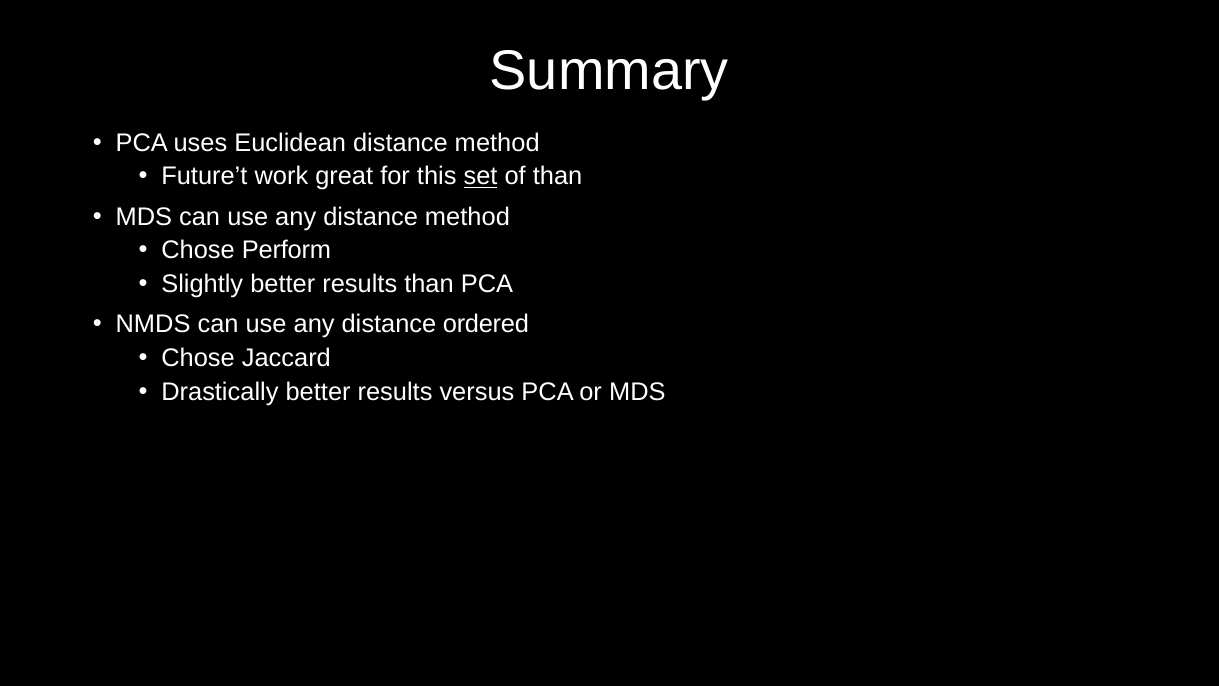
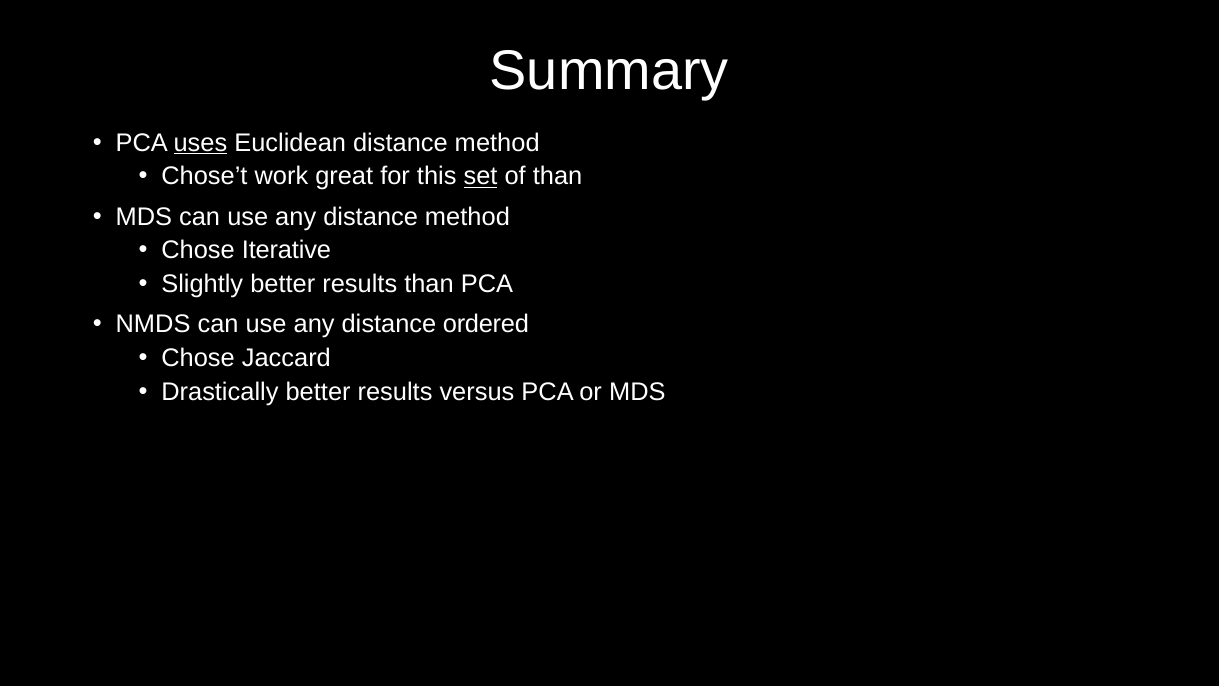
uses underline: none -> present
Future’t: Future’t -> Chose’t
Perform: Perform -> Iterative
